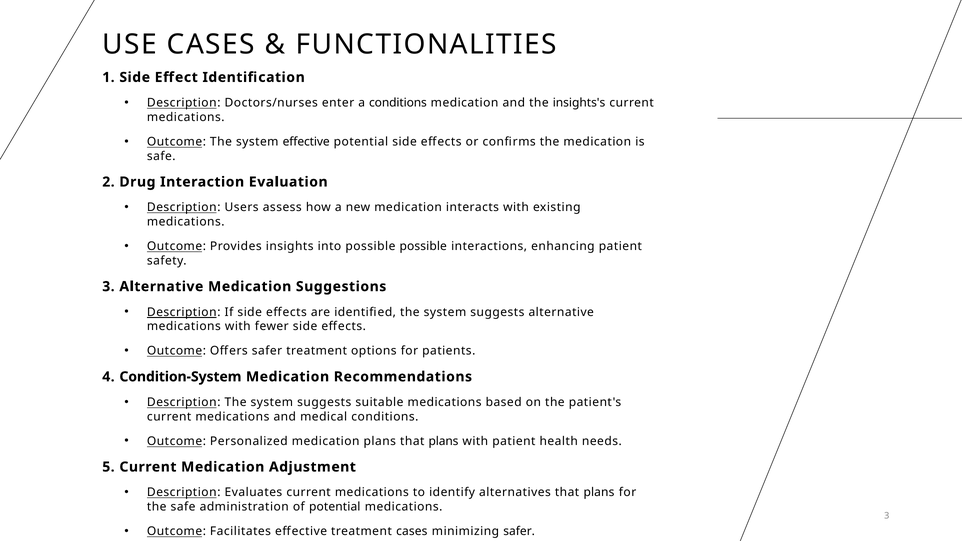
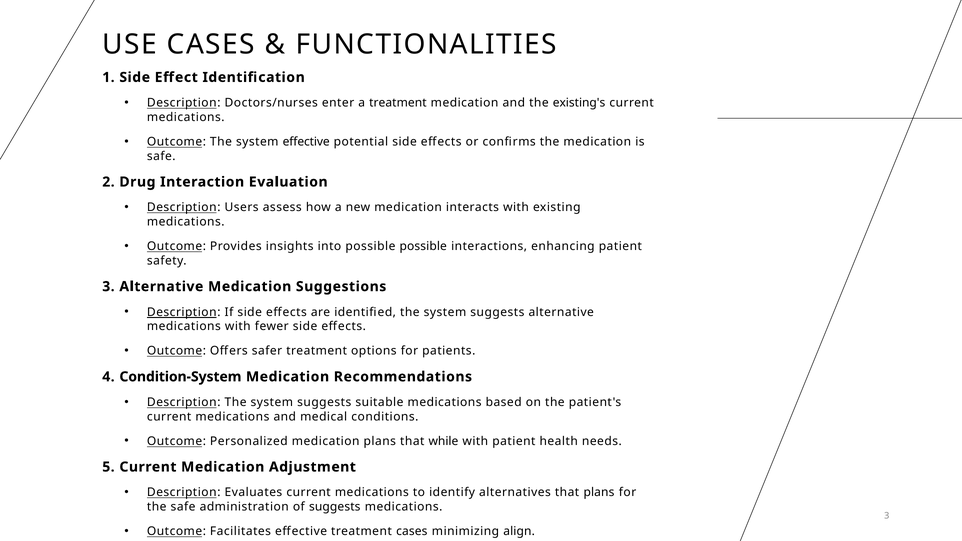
a conditions: conditions -> treatment
insights's: insights's -> existing's
plans that plans: plans -> while
of potential: potential -> suggests
minimizing safer: safer -> align
